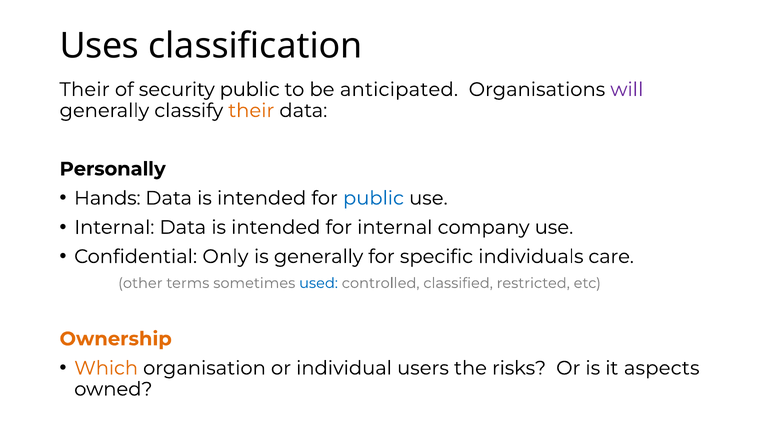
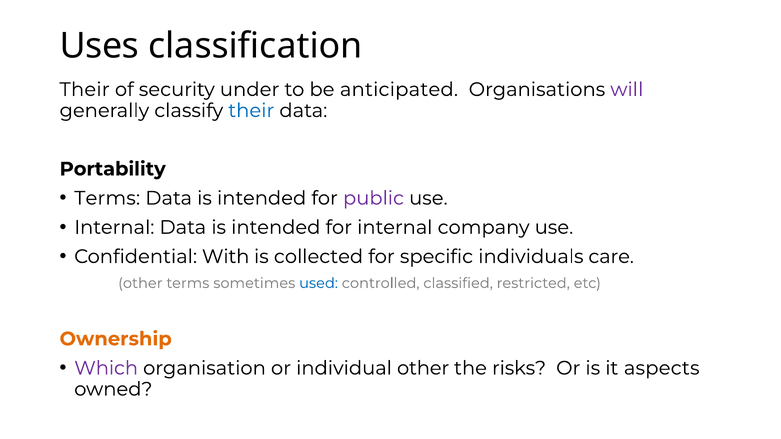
security public: public -> under
their at (251, 111) colour: orange -> blue
Personally: Personally -> Portability
Hands at (107, 198): Hands -> Terms
public at (374, 198) colour: blue -> purple
Only: Only -> With
is generally: generally -> collected
Which colour: orange -> purple
individual users: users -> other
